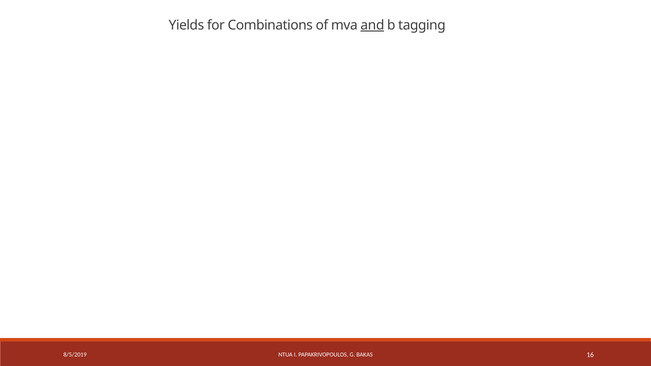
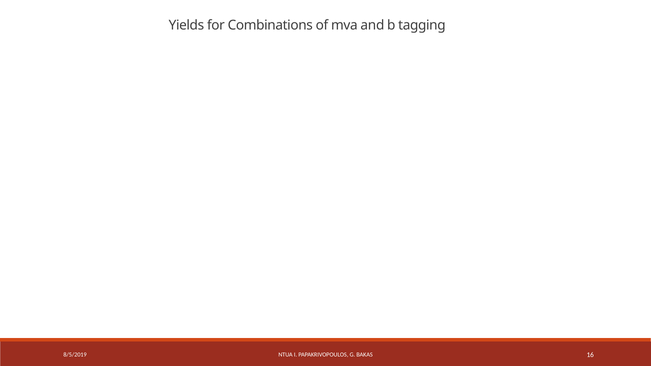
and underline: present -> none
